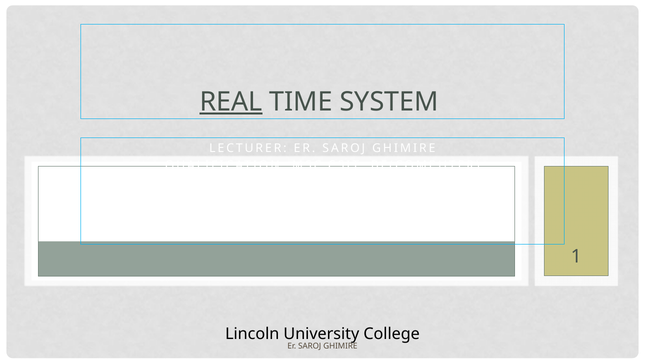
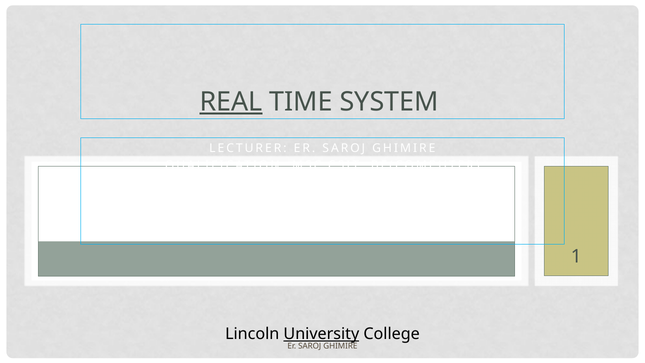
University underline: none -> present
